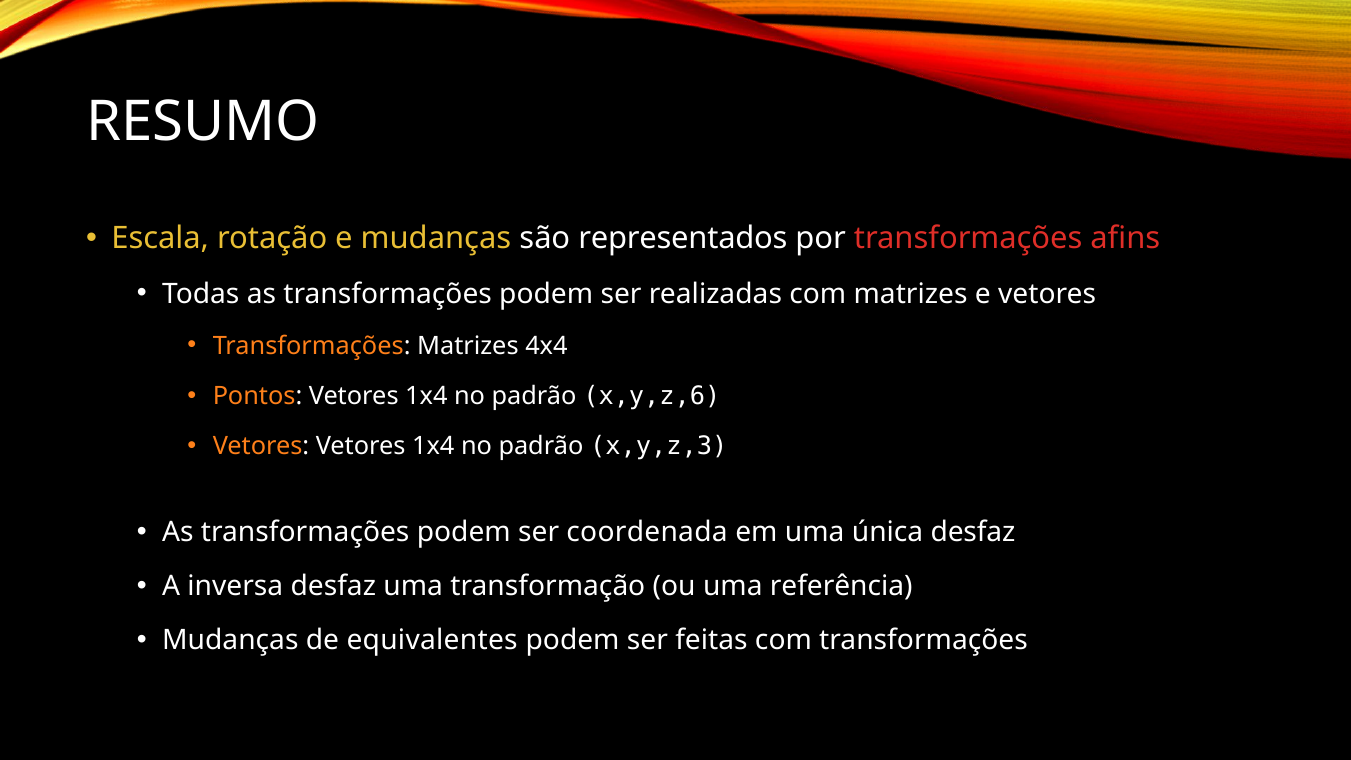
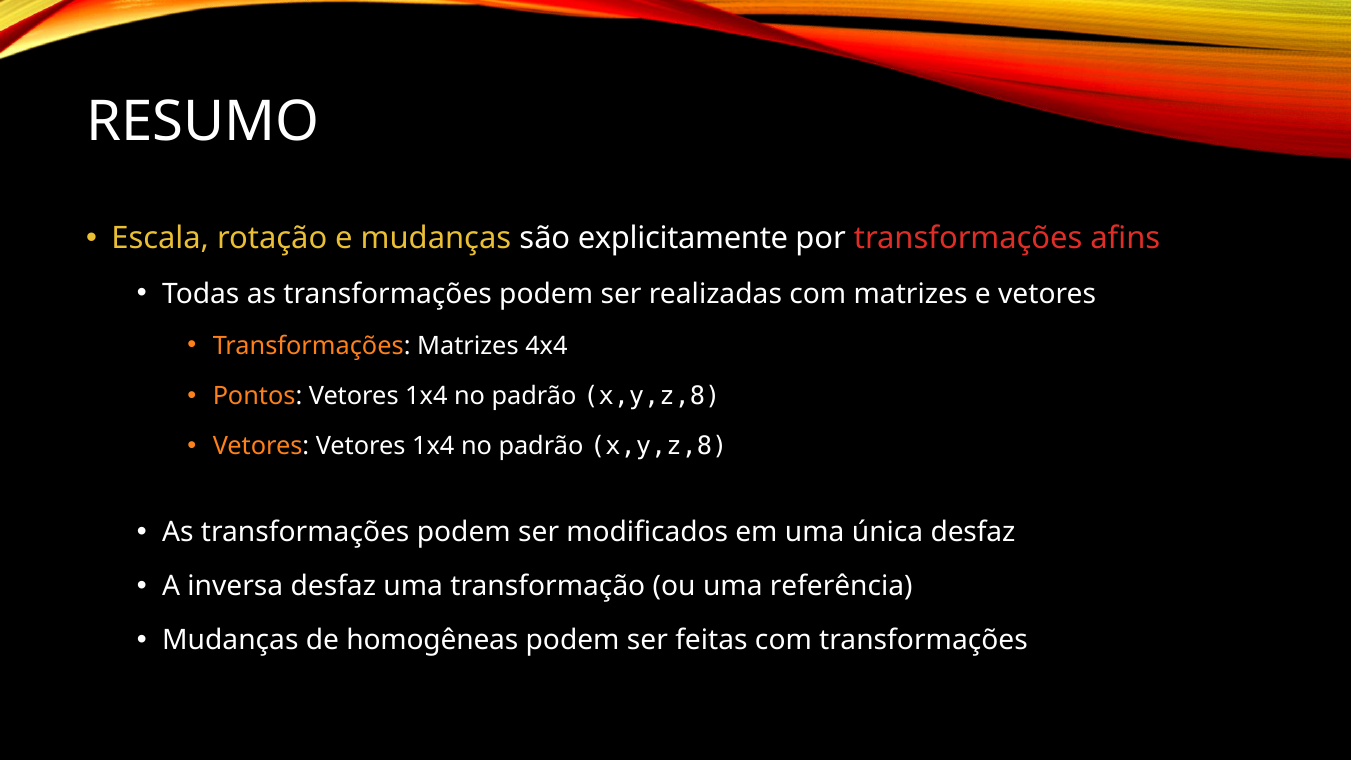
representados: representados -> explicitamente
x,y,z,6 at (652, 396): x,y,z,6 -> x,y,z,8
x,y,z,3 at (659, 447): x,y,z,3 -> x,y,z,8
coordenada: coordenada -> modificados
equivalentes: equivalentes -> homogêneas
